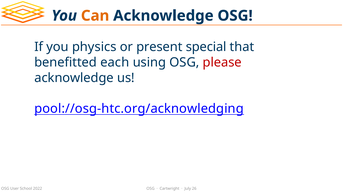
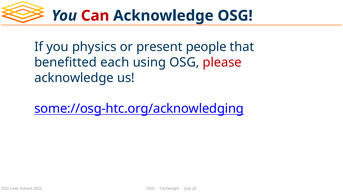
Can colour: orange -> red
special: special -> people
pool://osg-htc.org/acknowledging: pool://osg-htc.org/acknowledging -> some://osg-htc.org/acknowledging
